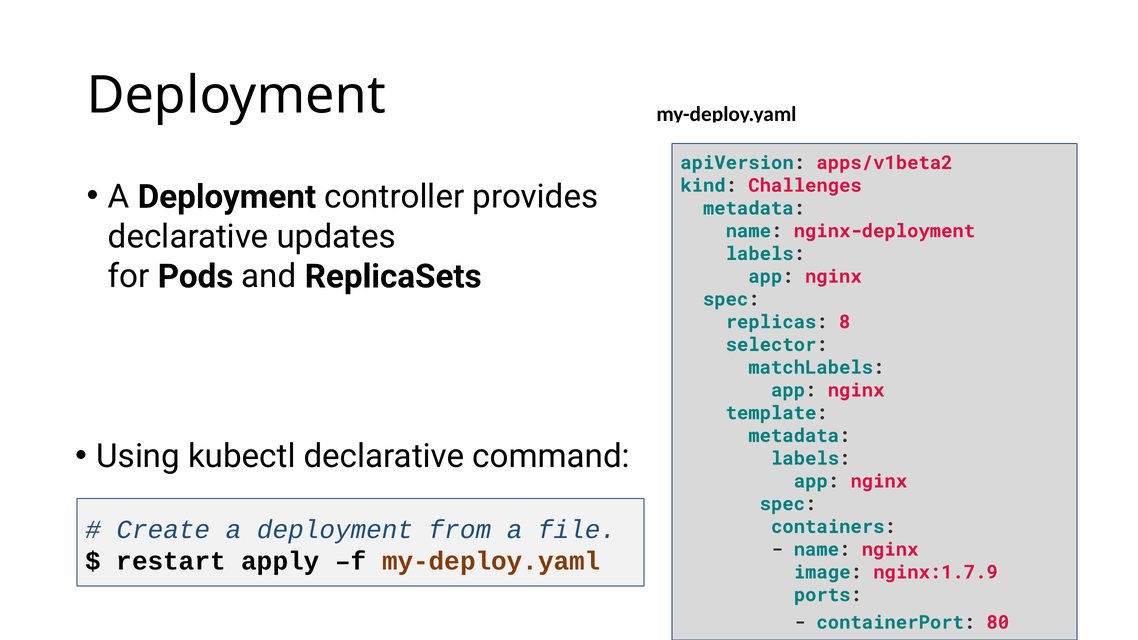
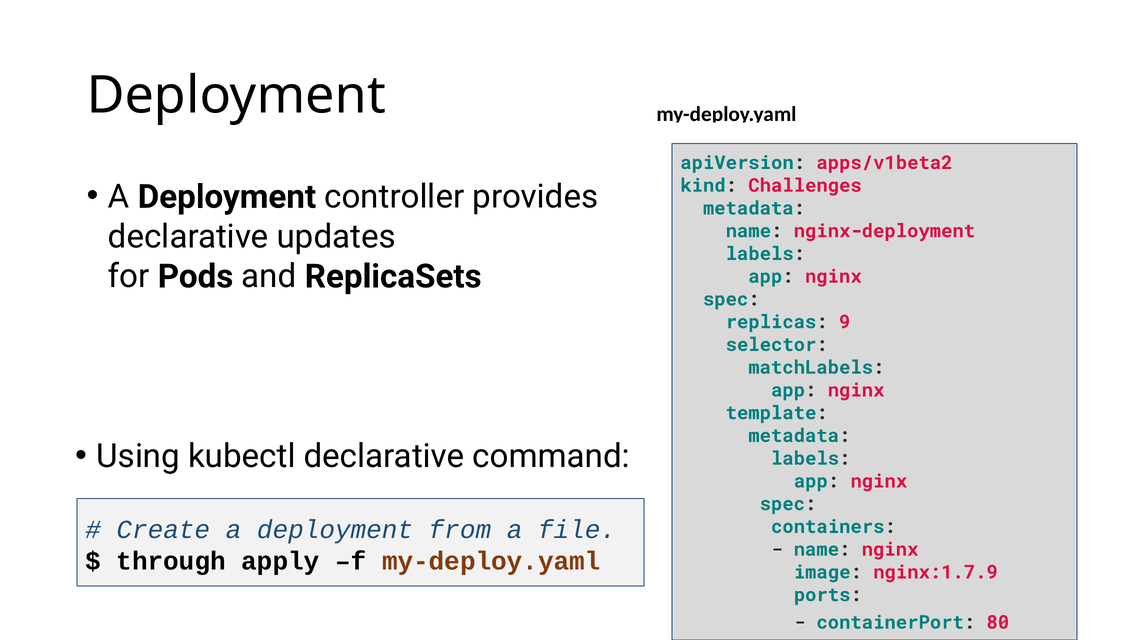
8: 8 -> 9
restart: restart -> through
